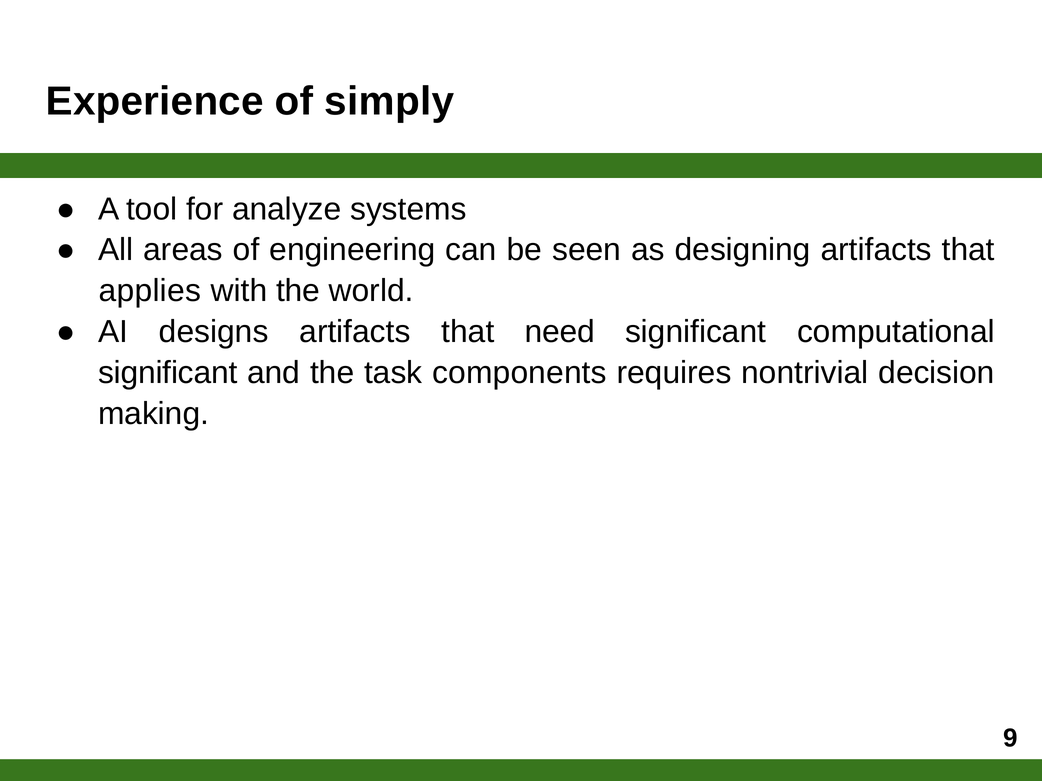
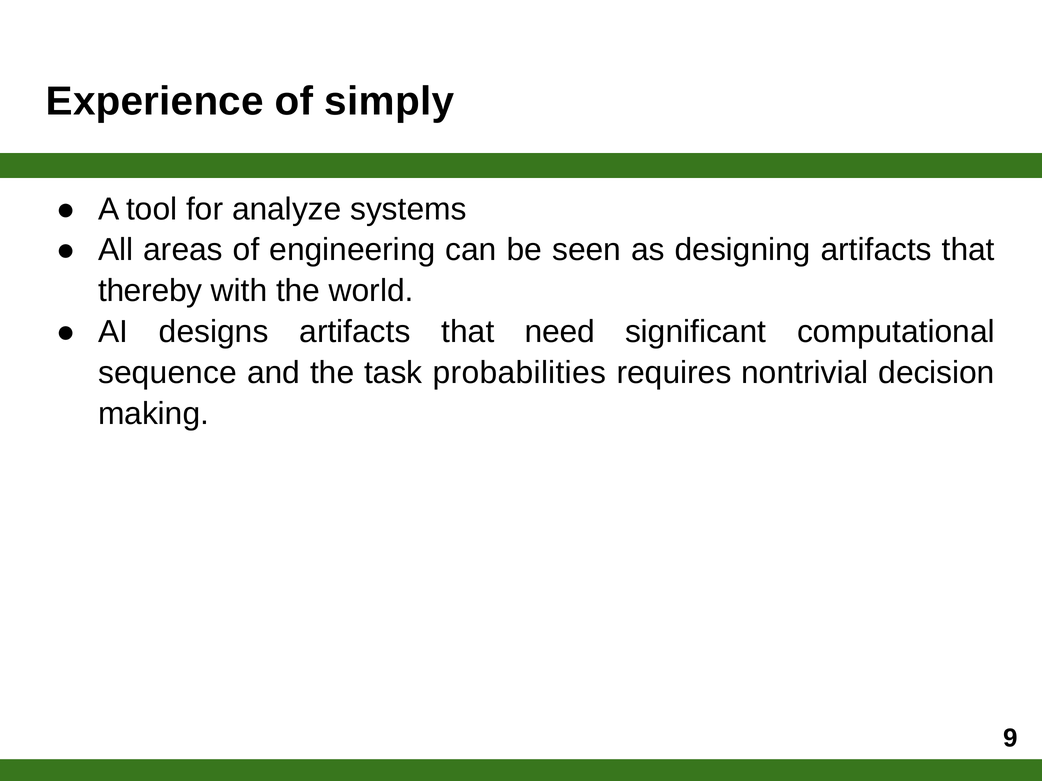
applies: applies -> thereby
significant at (168, 373): significant -> sequence
components: components -> probabilities
